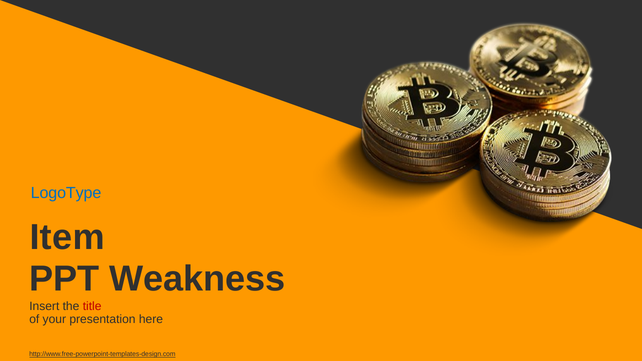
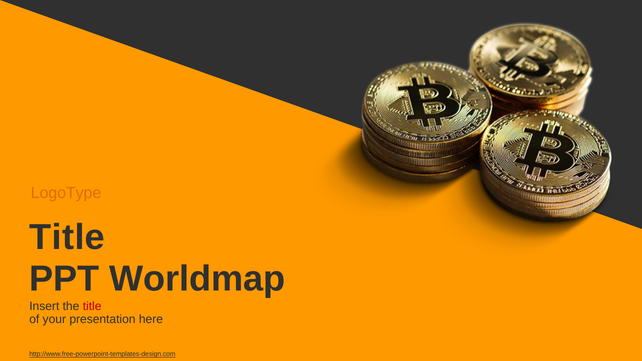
LogoType colour: blue -> orange
Item at (67, 237): Item -> Title
Weakness: Weakness -> Worldmap
